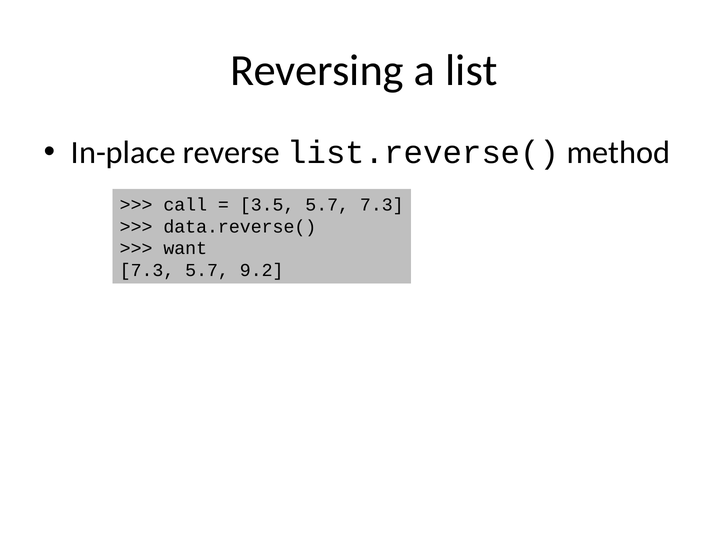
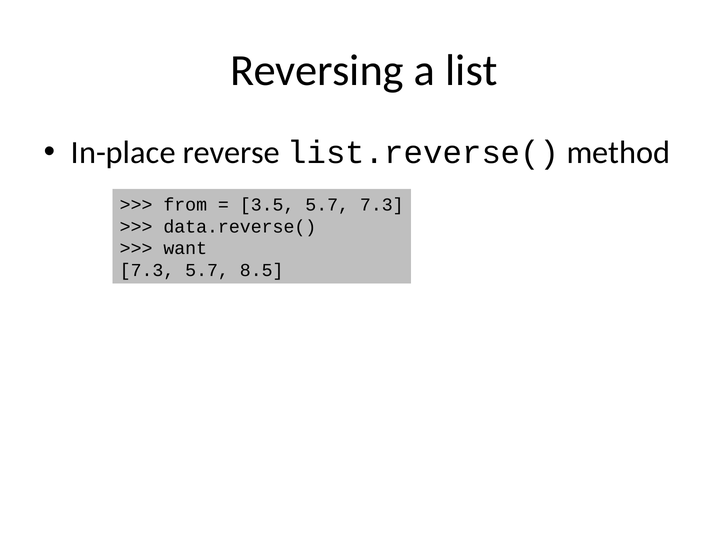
call: call -> from
9.2: 9.2 -> 8.5
